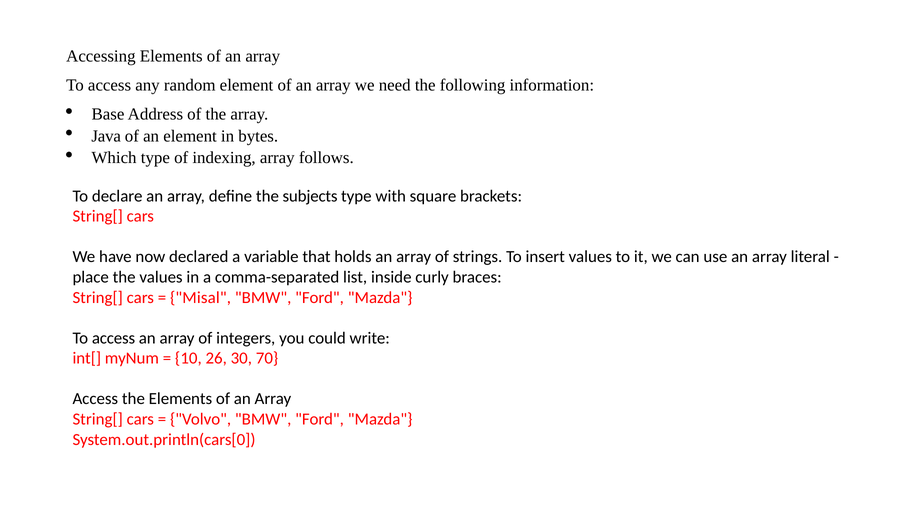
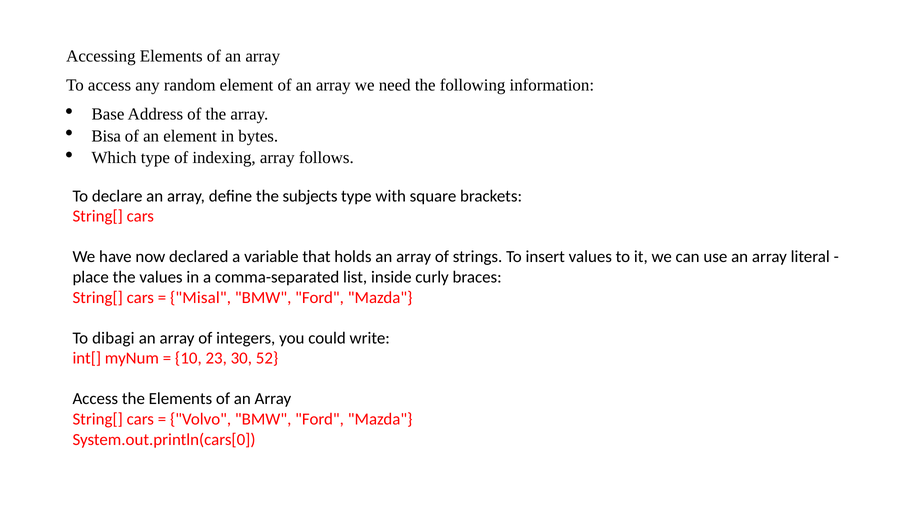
Java: Java -> Bisa
access at (114, 338): access -> dibagi
26: 26 -> 23
70: 70 -> 52
